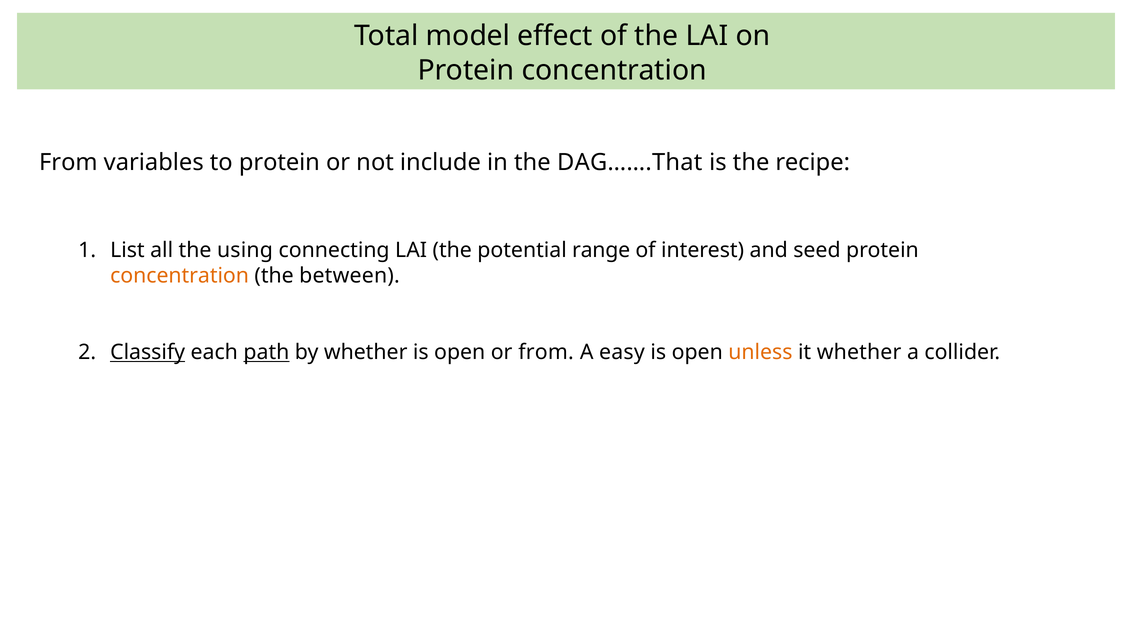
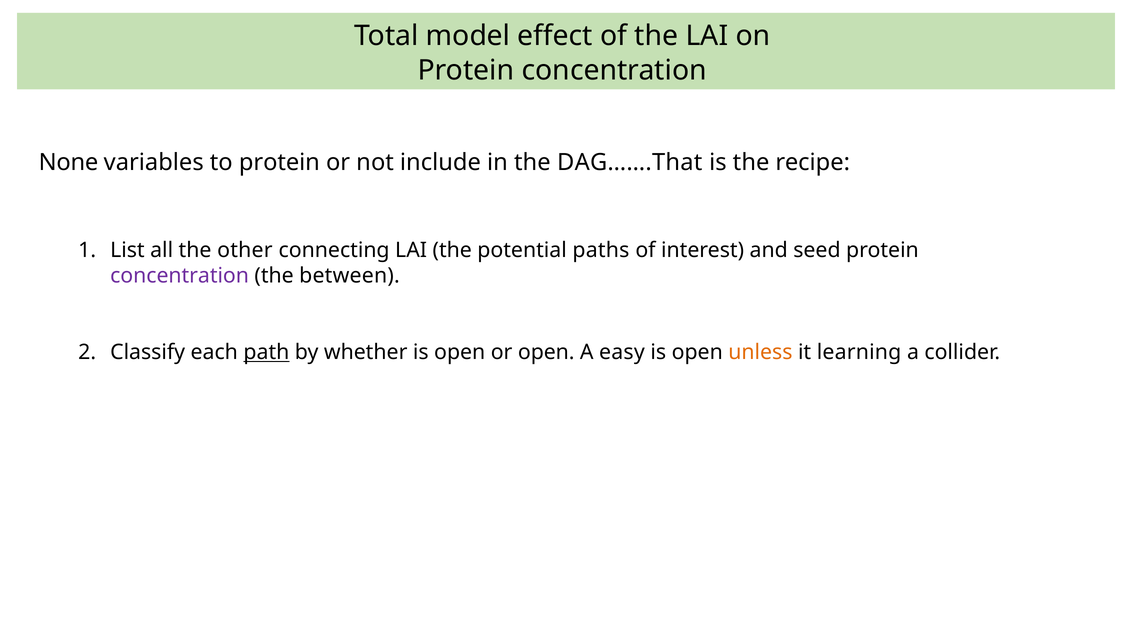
From at (68, 162): From -> None
using: using -> other
range: range -> paths
concentration at (180, 276) colour: orange -> purple
Classify underline: present -> none
or from: from -> open
it whether: whether -> learning
